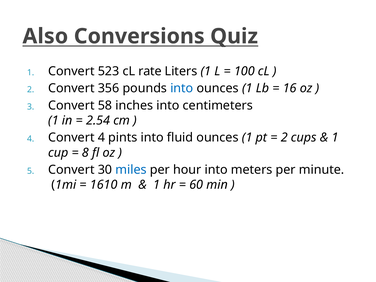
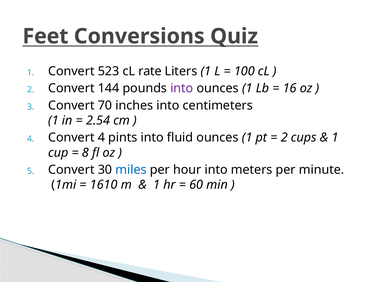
Also: Also -> Feet
356: 356 -> 144
into at (182, 88) colour: blue -> purple
58: 58 -> 70
